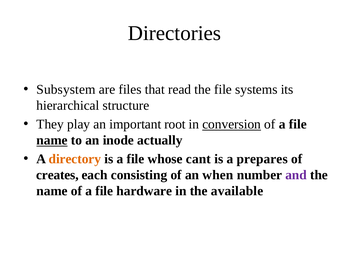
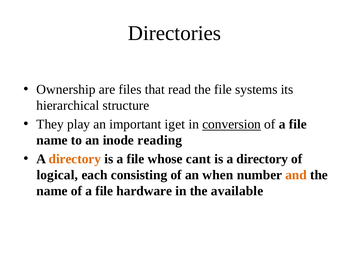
Subsystem: Subsystem -> Ownership
root: root -> iget
name at (52, 140) underline: present -> none
actually: actually -> reading
is a prepares: prepares -> directory
creates: creates -> logical
and colour: purple -> orange
